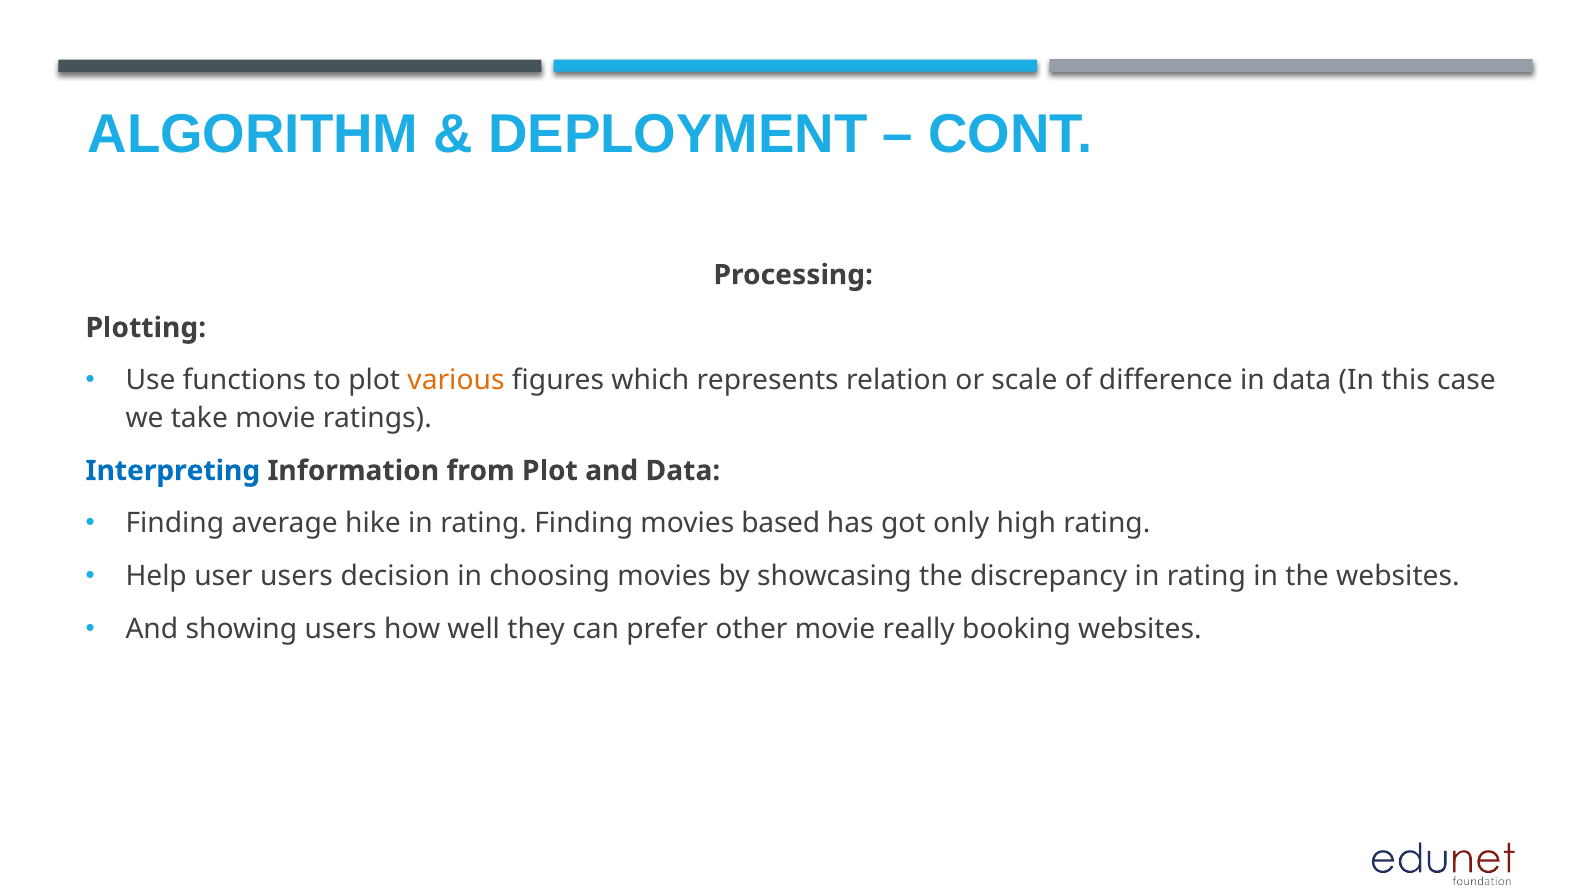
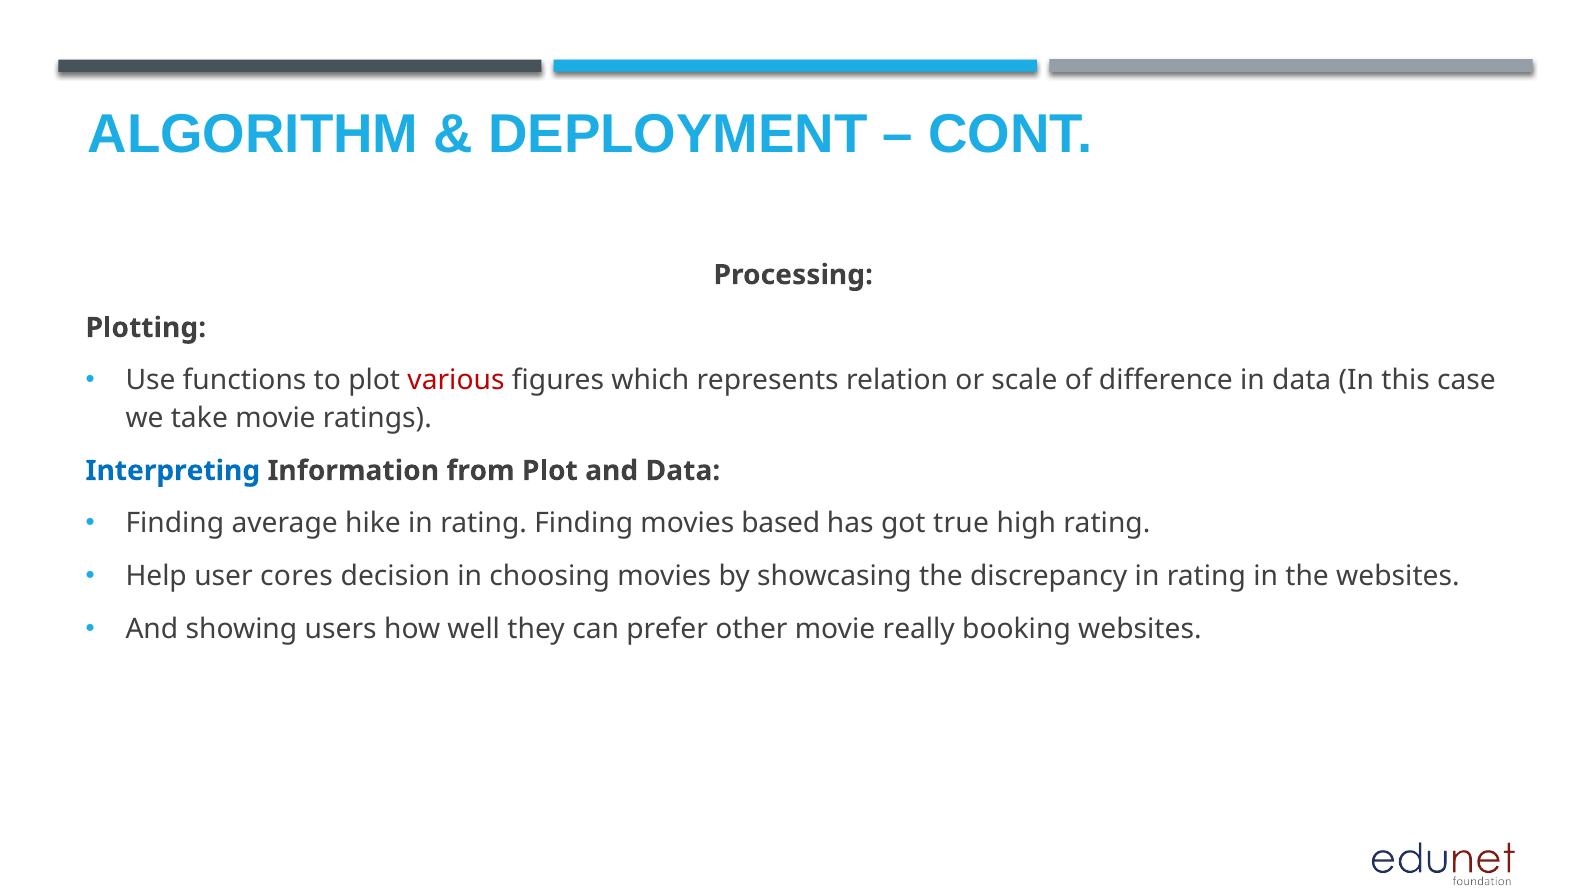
various colour: orange -> red
only: only -> true
user users: users -> cores
